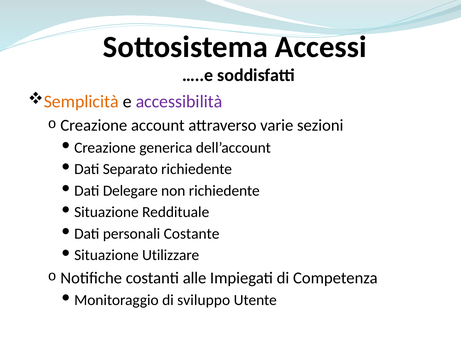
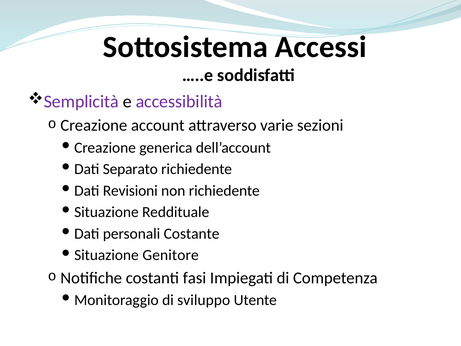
Semplicità colour: orange -> purple
Delegare: Delegare -> Revisioni
Utilizzare: Utilizzare -> Genitore
alle: alle -> fasi
